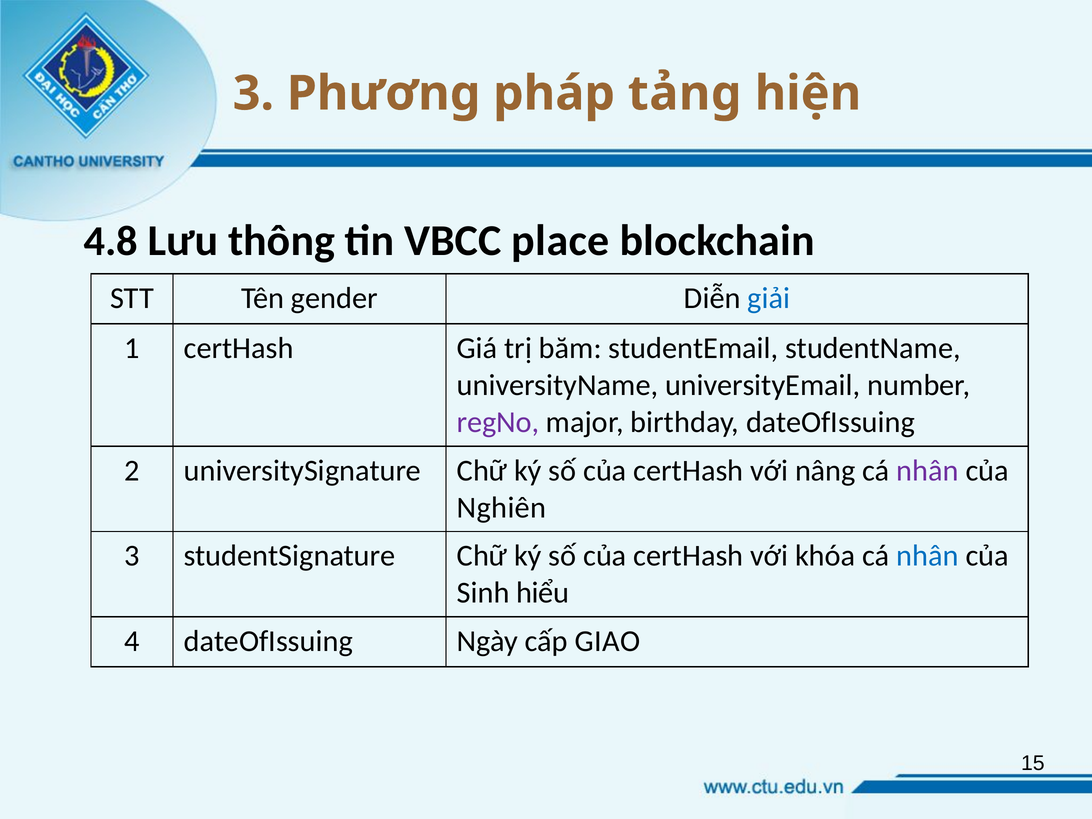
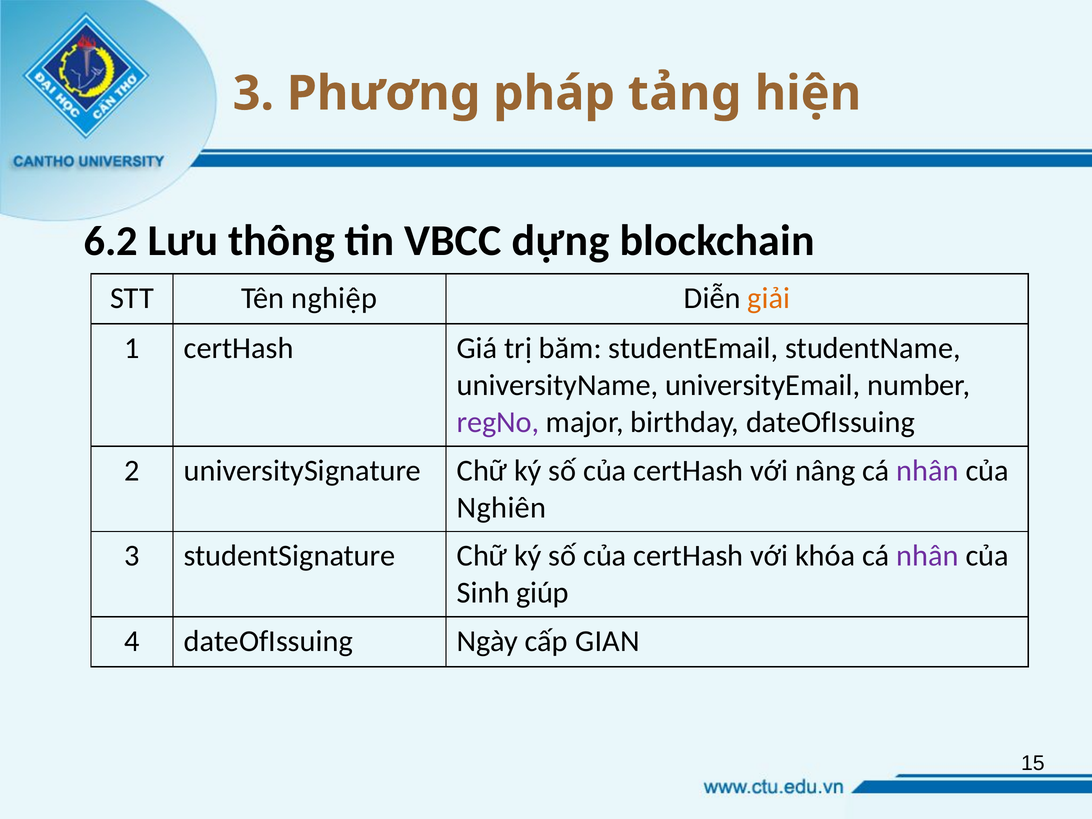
4.8: 4.8 -> 6.2
place: place -> dựng
gender: gender -> nghiệp
giải colour: blue -> orange
nhân at (927, 556) colour: blue -> purple
hiểu: hiểu -> giúp
GIAO: GIAO -> GIAN
